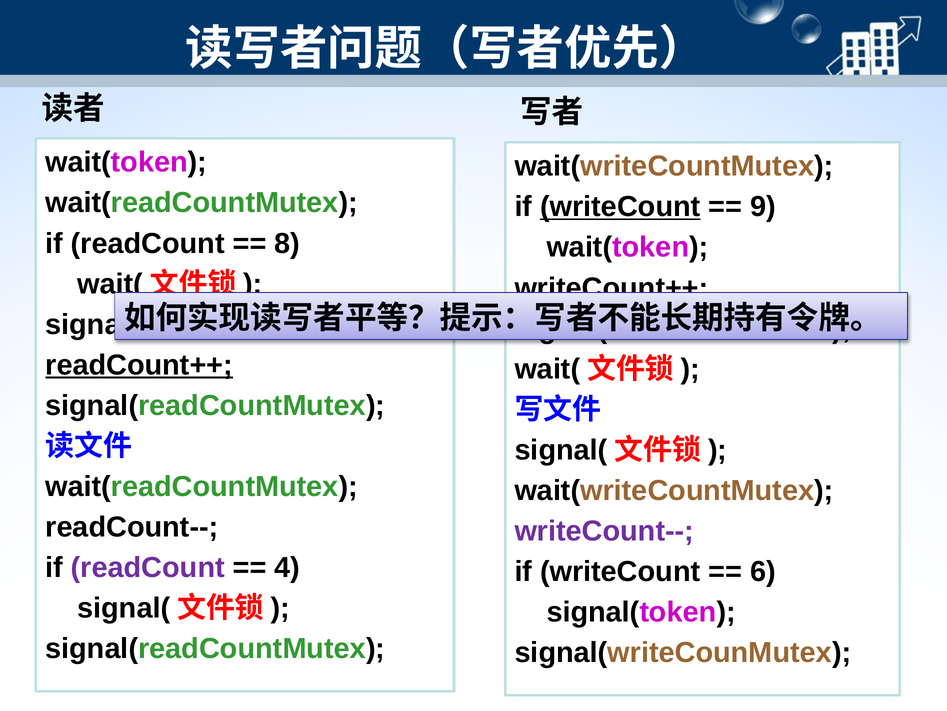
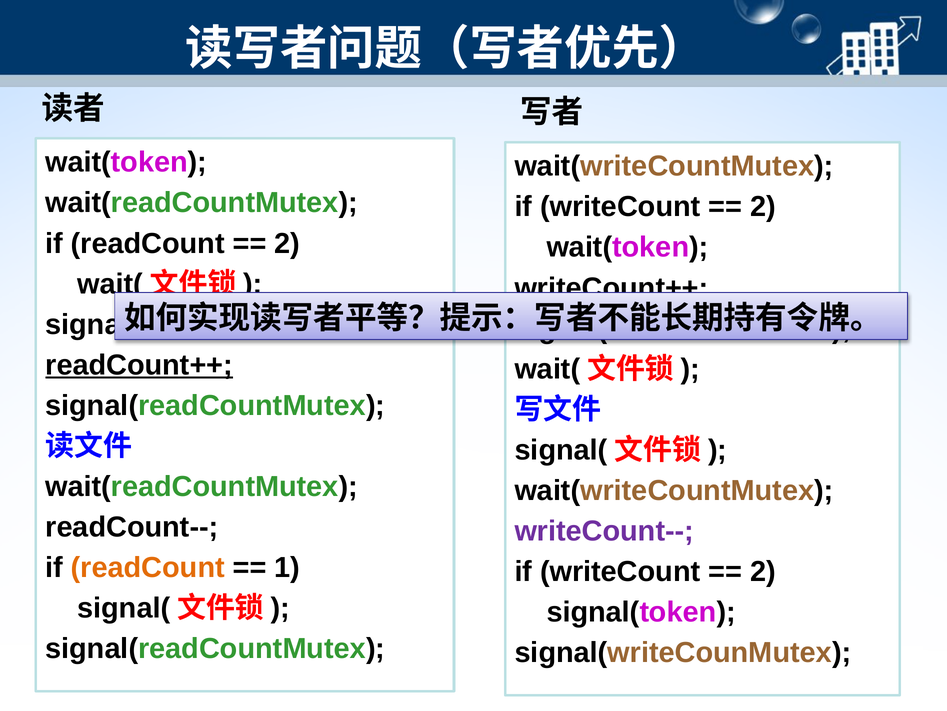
writeCount at (620, 207) underline: present -> none
9 at (763, 207): 9 -> 2
8 at (287, 243): 8 -> 2
readCount at (148, 567) colour: purple -> orange
4: 4 -> 1
6 at (763, 571): 6 -> 2
